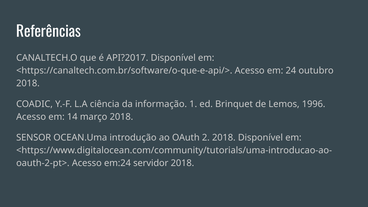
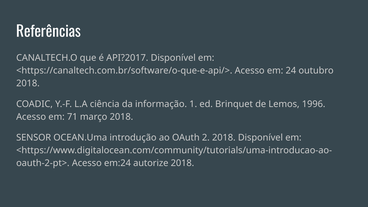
14: 14 -> 71
servidor: servidor -> autorize
